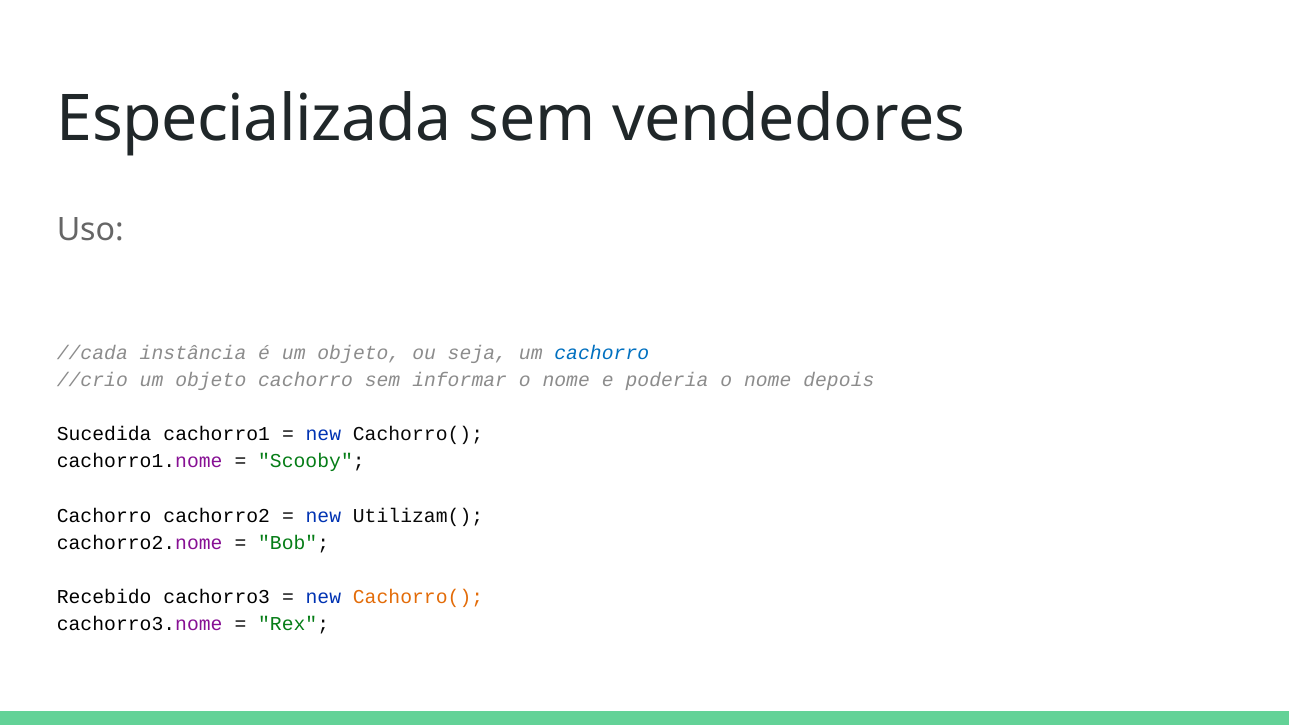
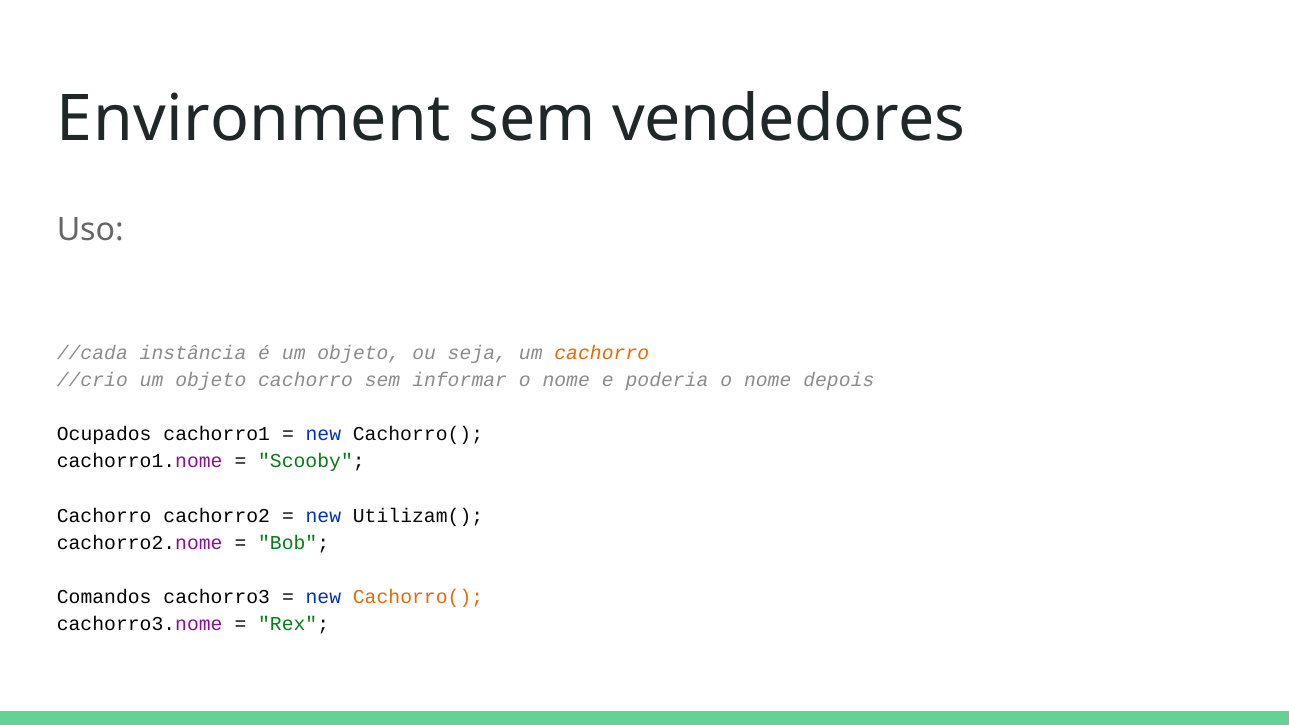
Especializada: Especializada -> Environment
cachorro at (602, 353) colour: blue -> orange
Sucedida: Sucedida -> Ocupados
Recebido: Recebido -> Comandos
